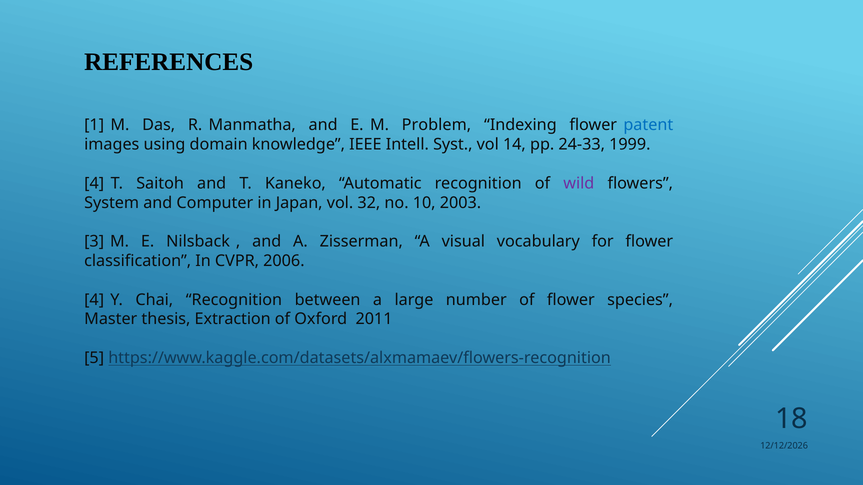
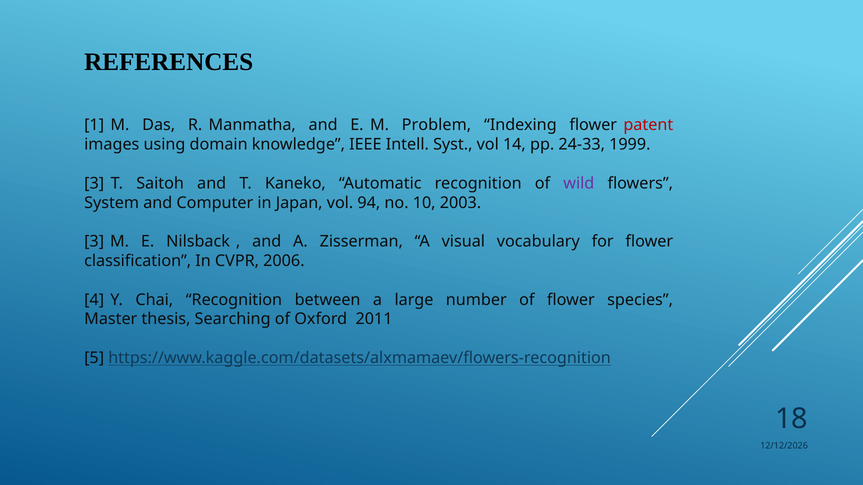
patent colour: blue -> red
4 at (94, 183): 4 -> 3
32: 32 -> 94
Extraction: Extraction -> Searching
